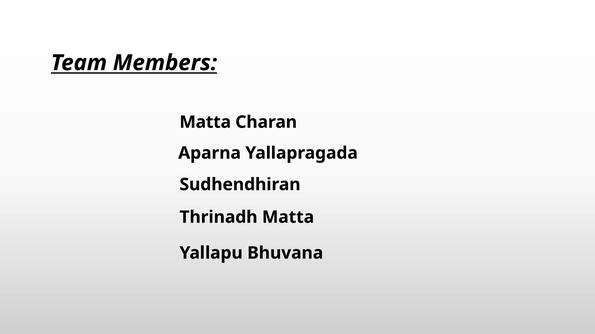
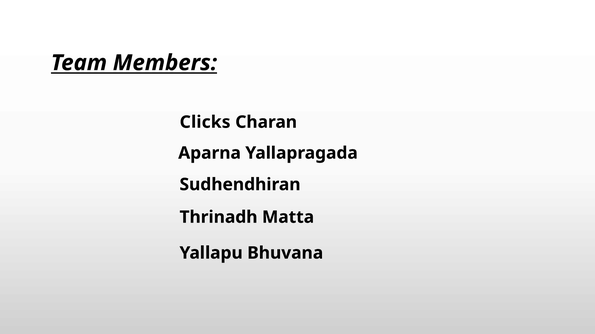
Matta at (205, 122): Matta -> Clicks
